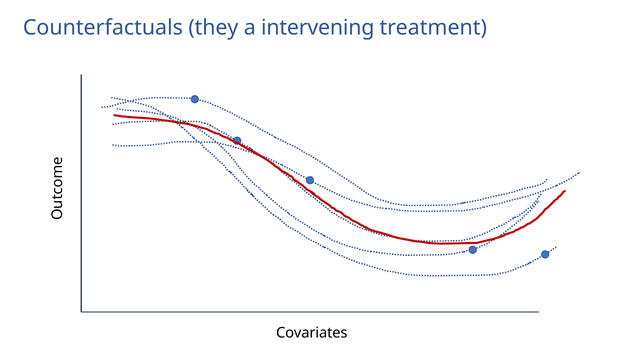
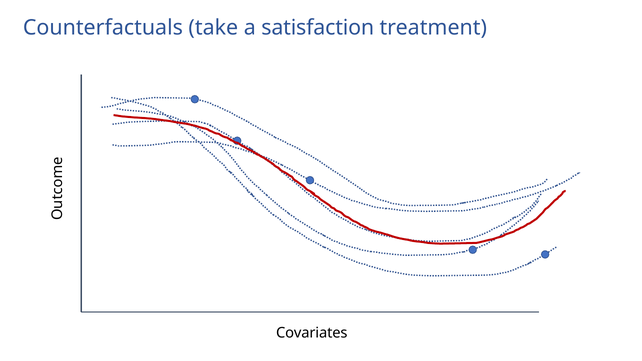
they: they -> take
intervening: intervening -> satisfaction
